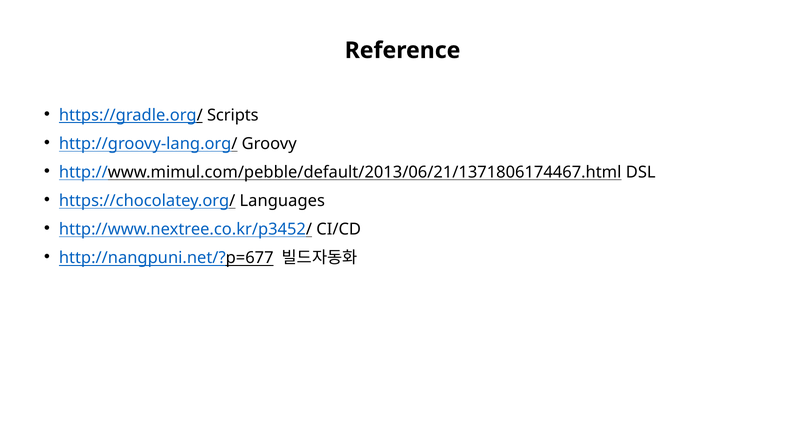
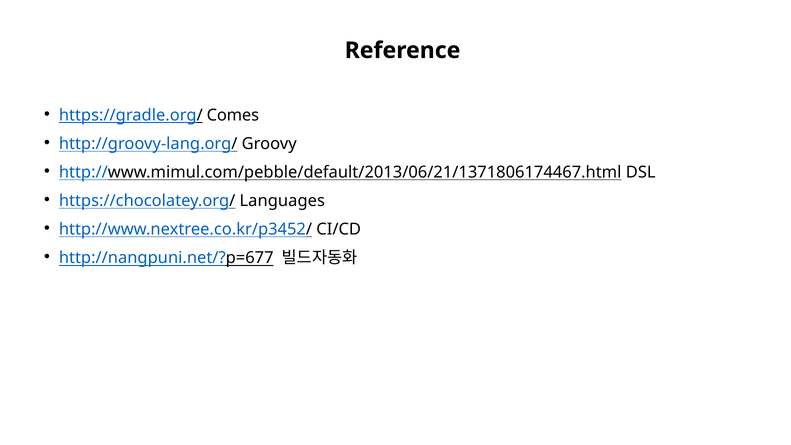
Scripts: Scripts -> Comes
